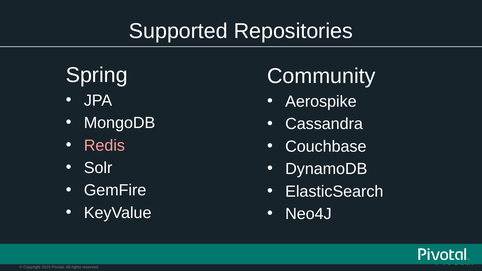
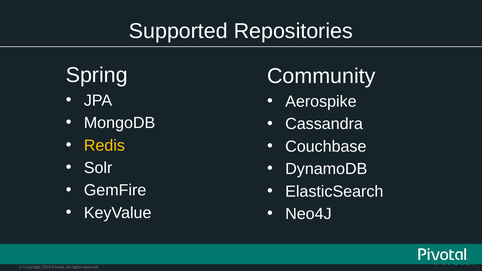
Redis colour: pink -> yellow
